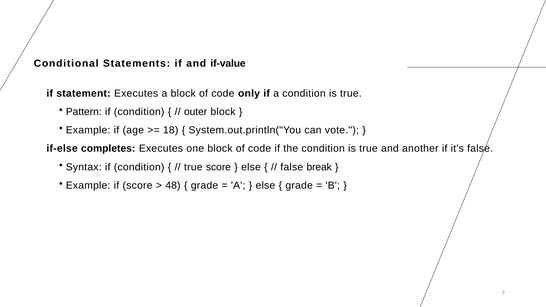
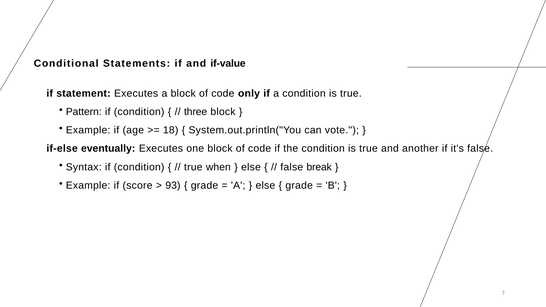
outer: outer -> three
completes: completes -> eventually
true score: score -> when
48: 48 -> 93
